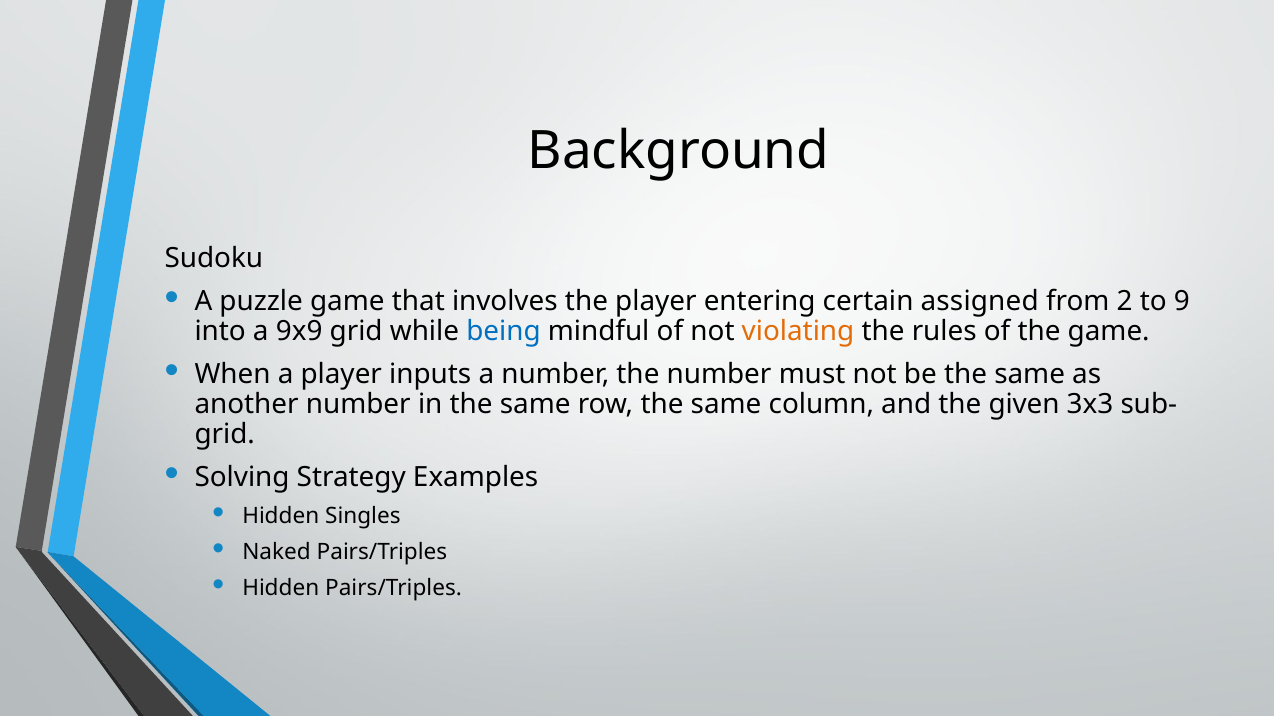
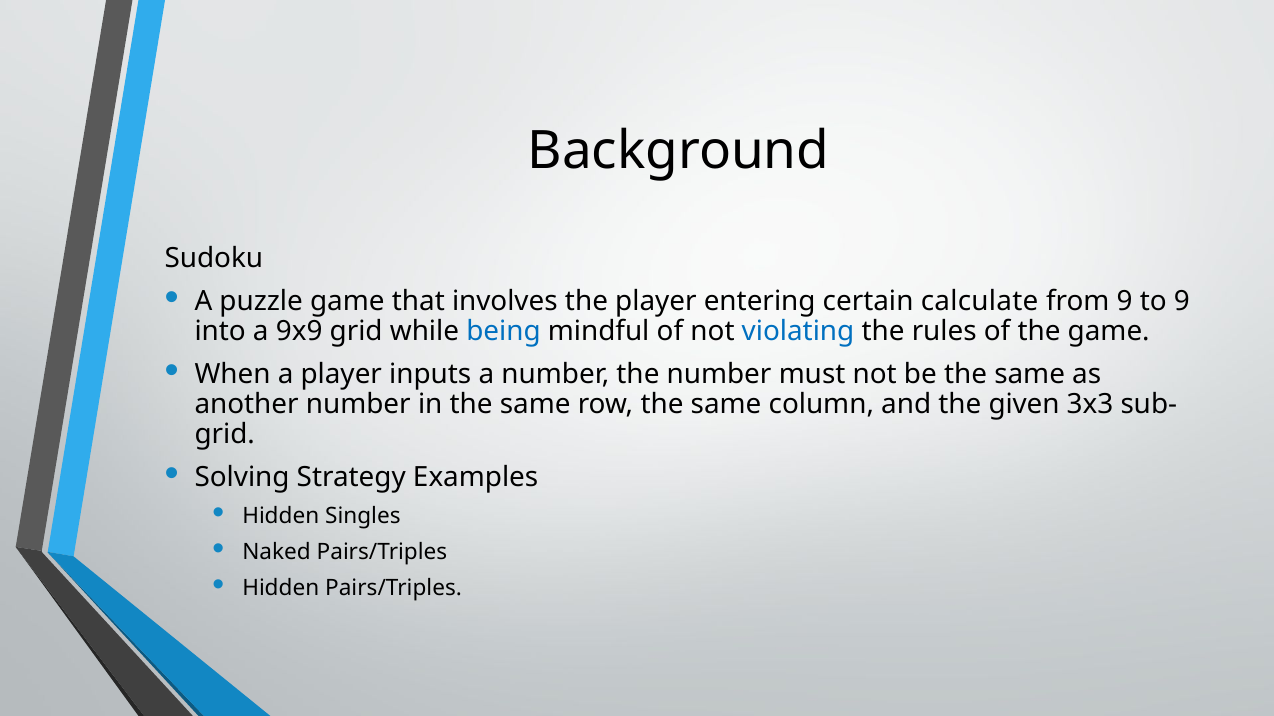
assigned: assigned -> calculate
from 2: 2 -> 9
violating colour: orange -> blue
